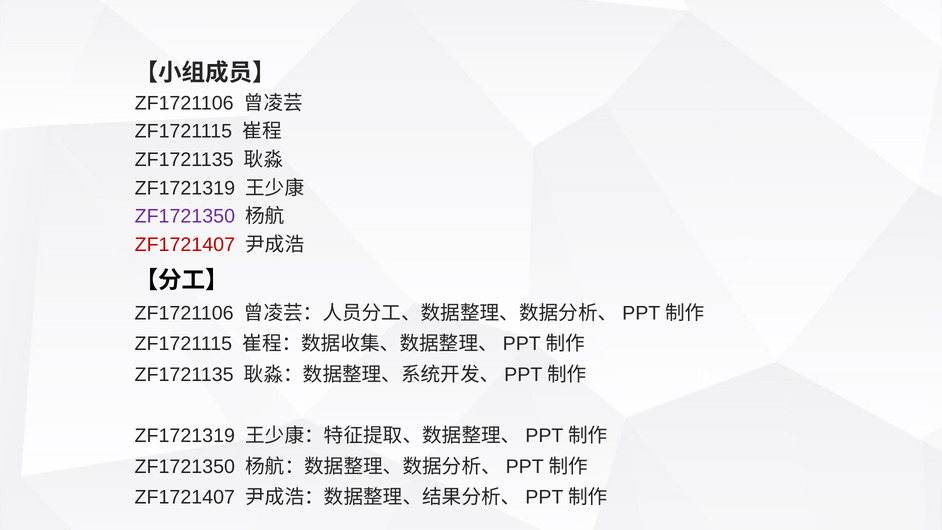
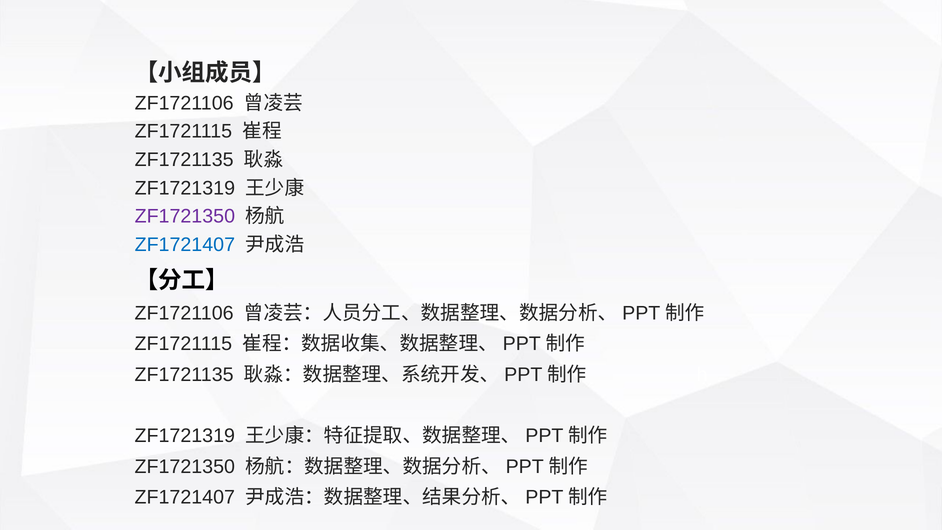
ZF1721407 at (185, 244) colour: red -> blue
